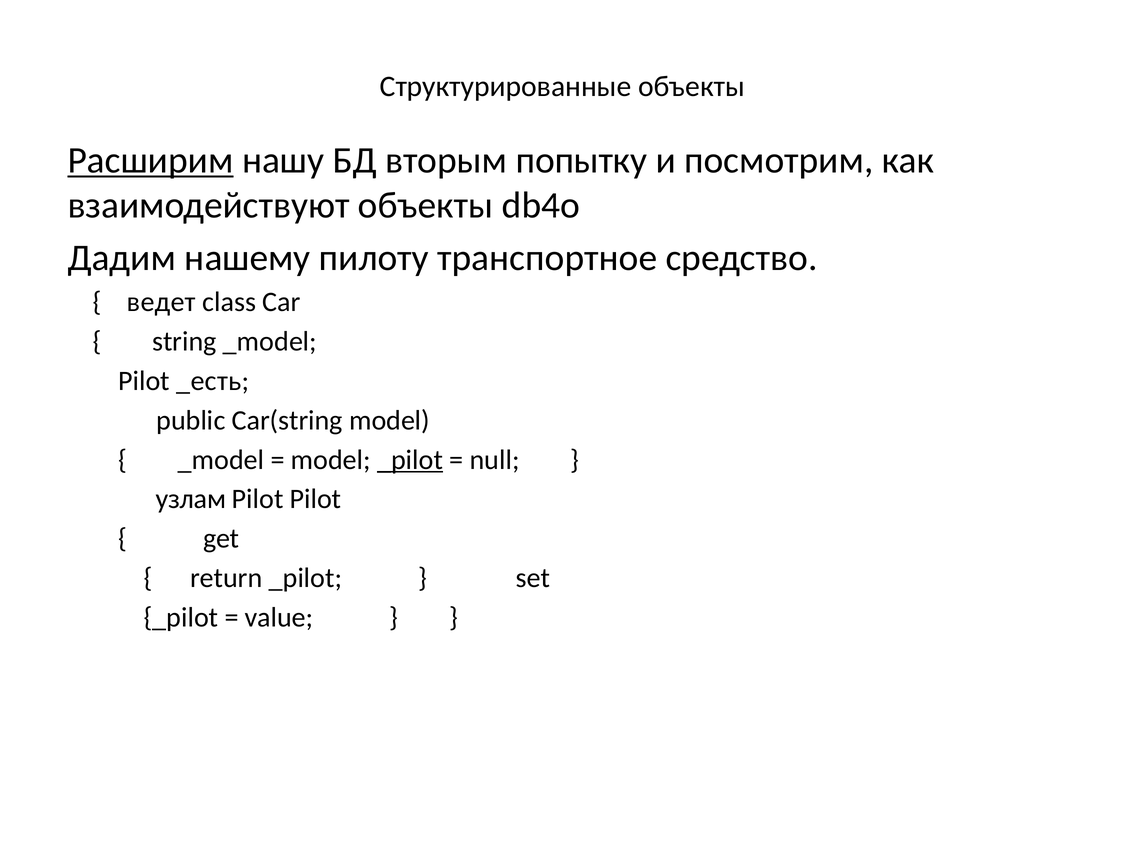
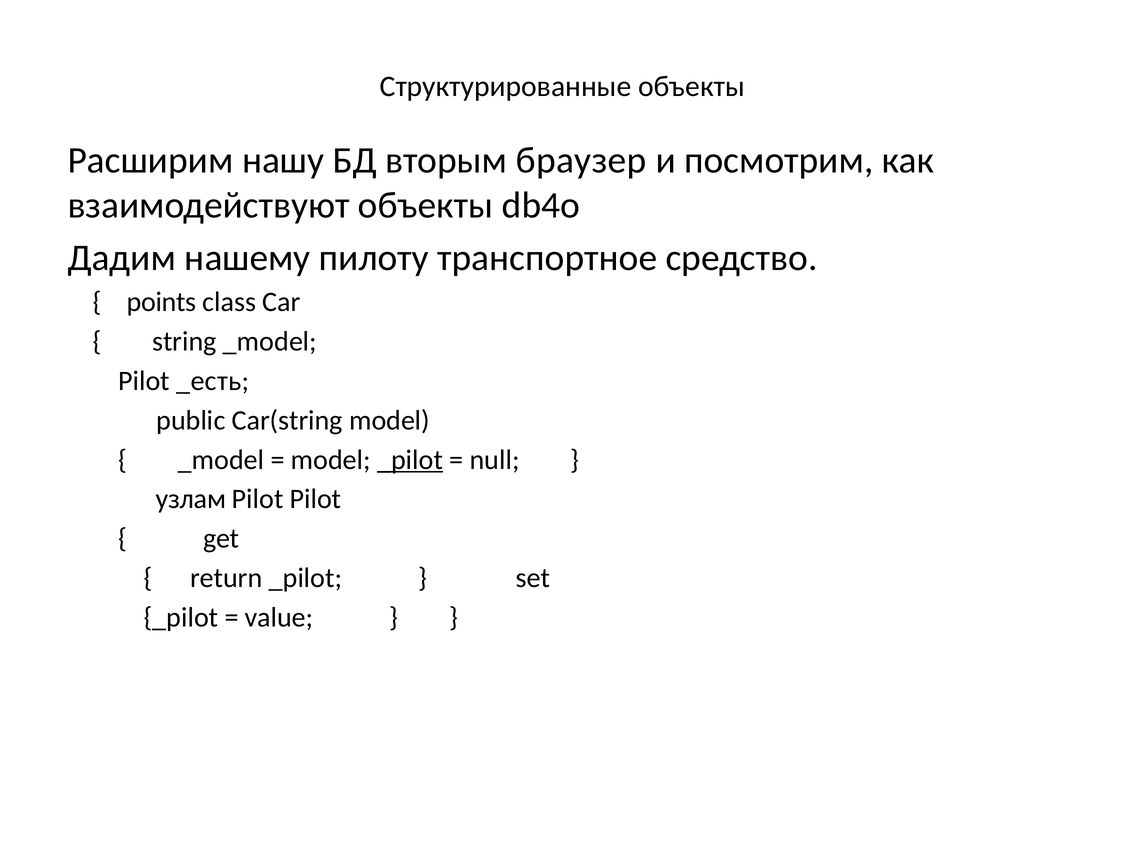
Расширим underline: present -> none
попытку: попытку -> браузер
ведет: ведет -> points
